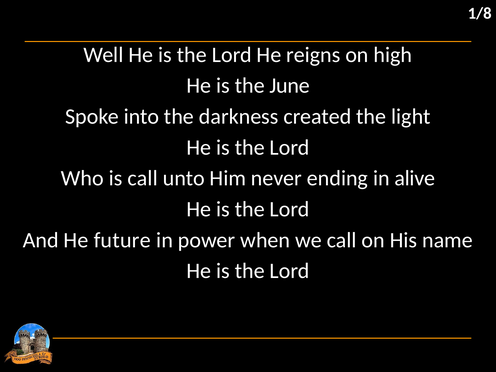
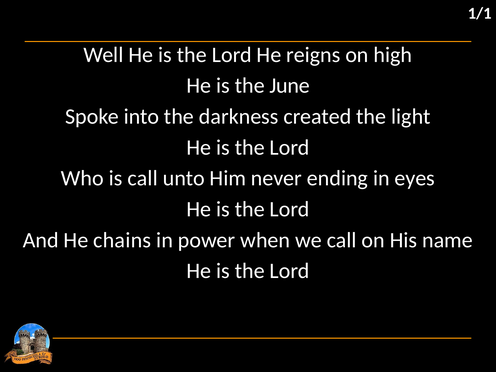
1/8: 1/8 -> 1/1
alive: alive -> eyes
future: future -> chains
